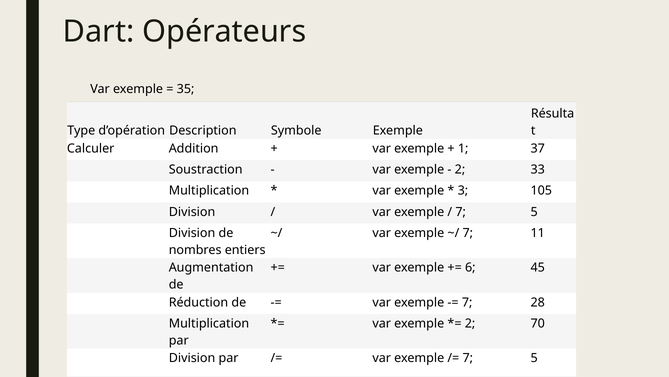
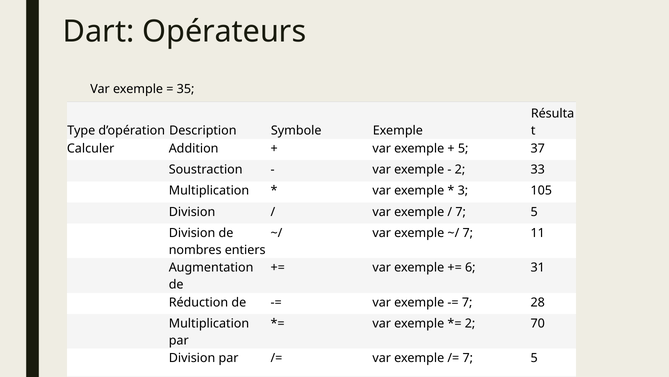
1 at (463, 148): 1 -> 5
45: 45 -> 31
